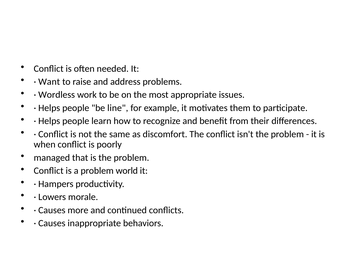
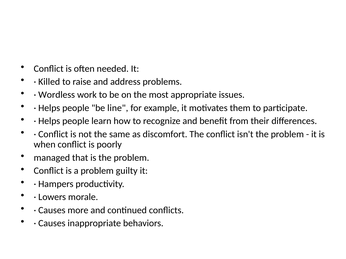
Want: Want -> Killed
world: world -> guilty
